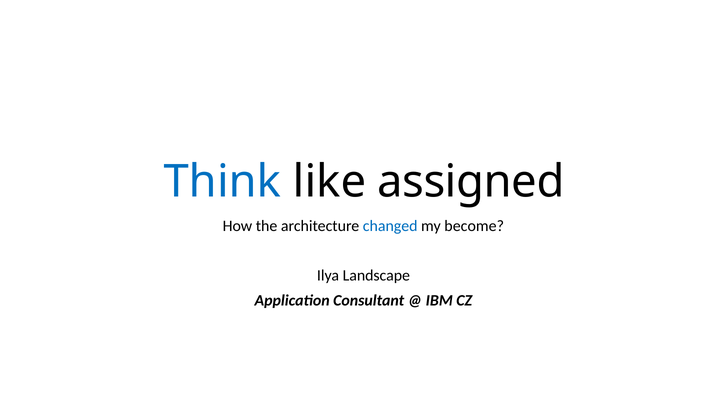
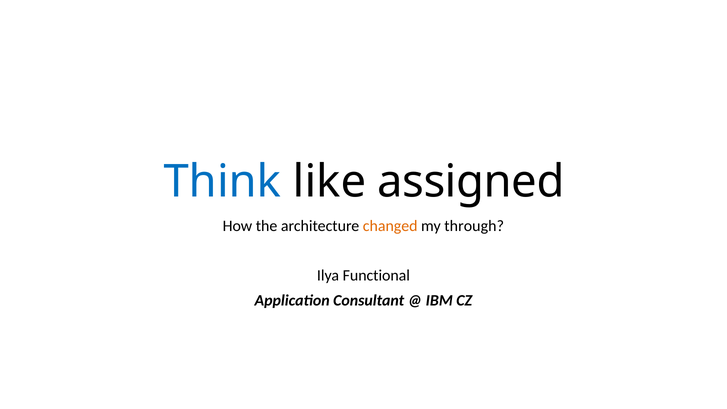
changed colour: blue -> orange
become: become -> through
Landscape: Landscape -> Functional
